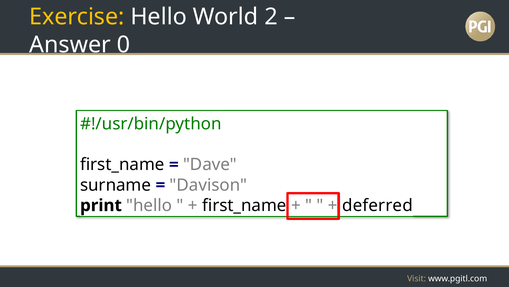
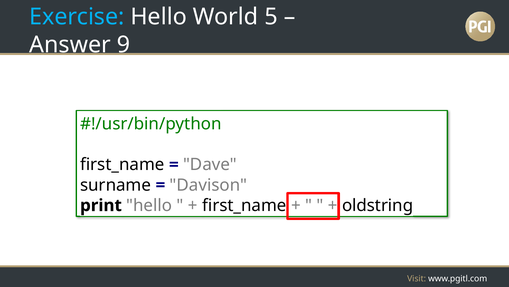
Exercise colour: yellow -> light blue
2: 2 -> 5
0: 0 -> 9
deferred: deferred -> oldstring
